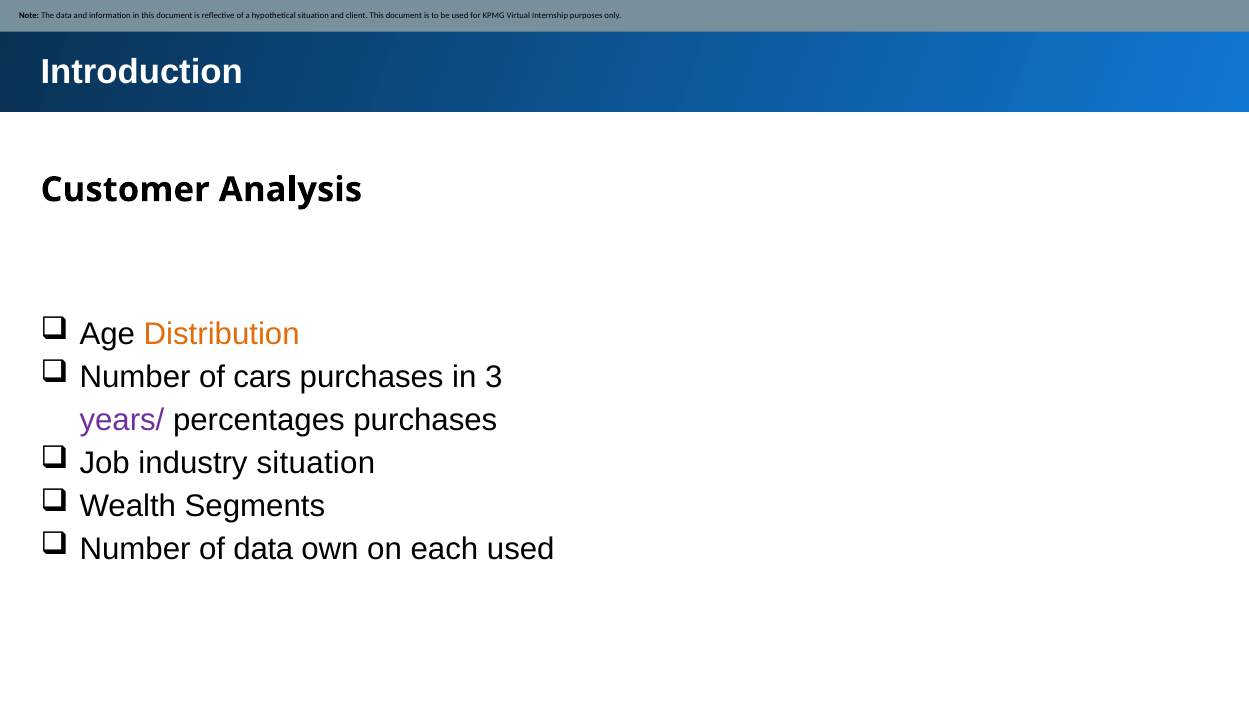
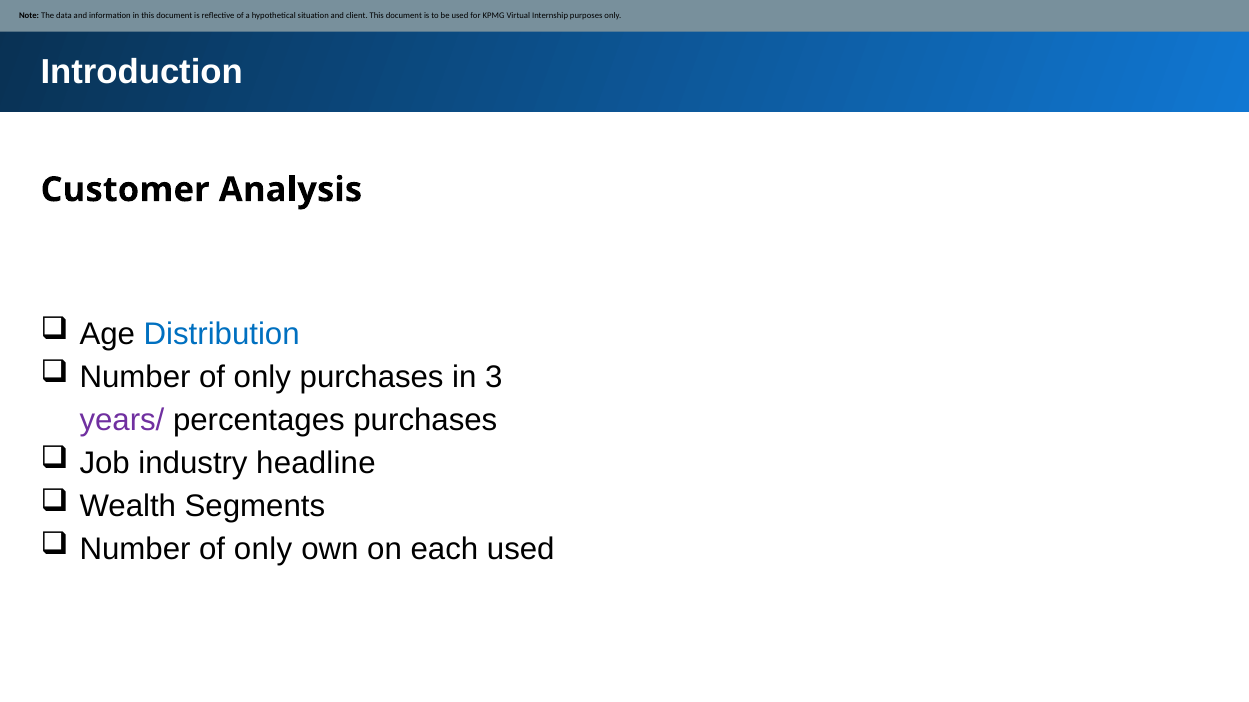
Distribution colour: orange -> blue
cars at (262, 378): cars -> only
industry situation: situation -> headline
data at (263, 550): data -> only
